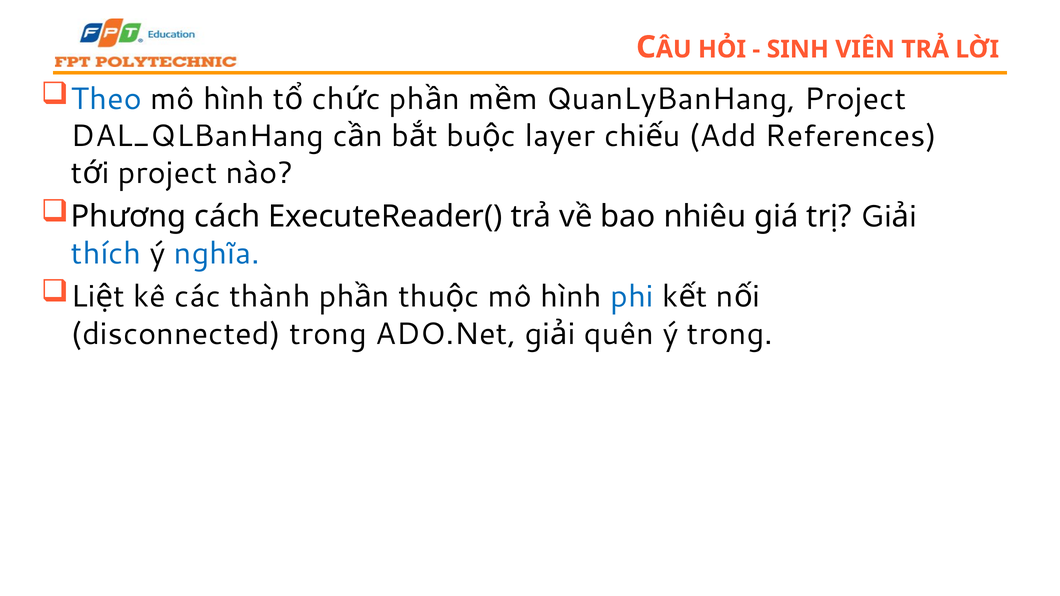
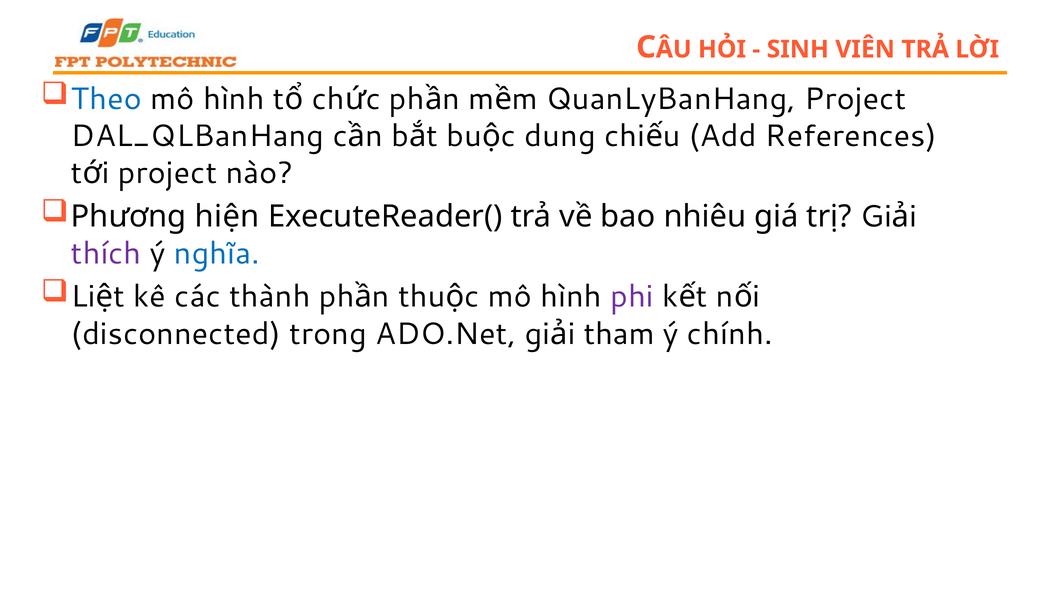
layer: layer -> dung
cách: cách -> hiện
thích colour: blue -> purple
phi colour: blue -> purple
quên: quên -> tham
ý trong: trong -> chính
